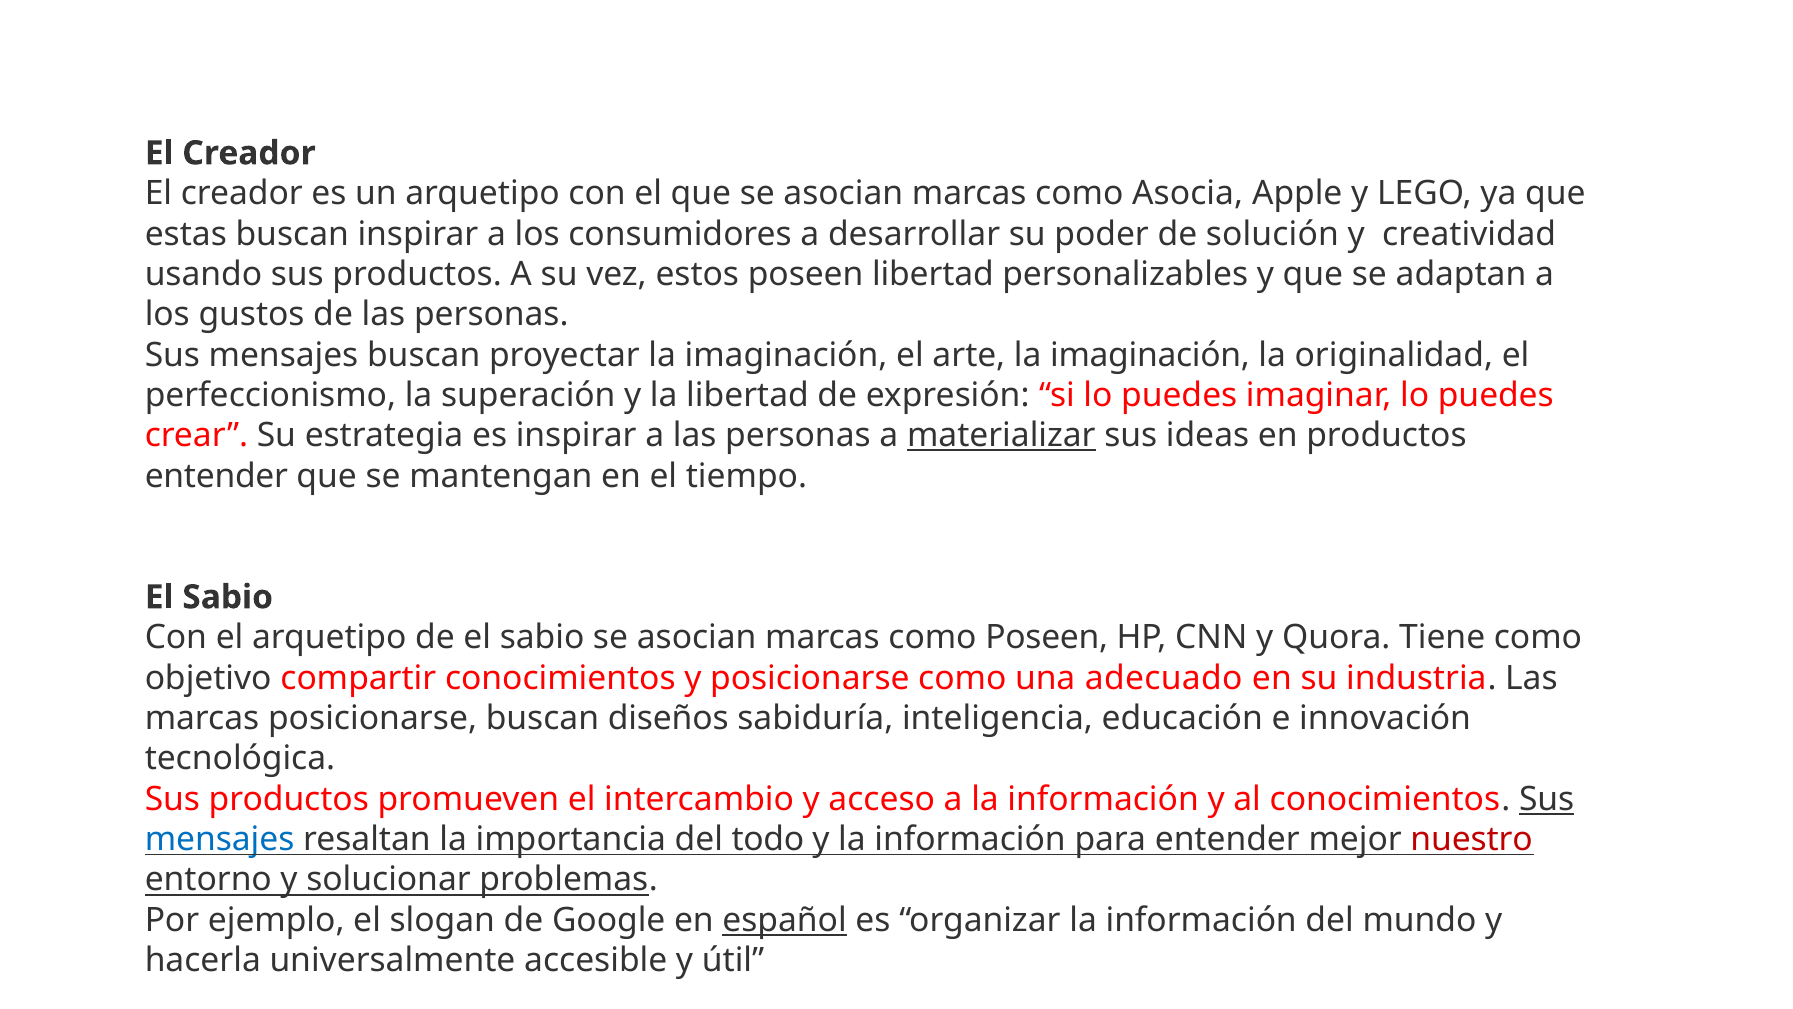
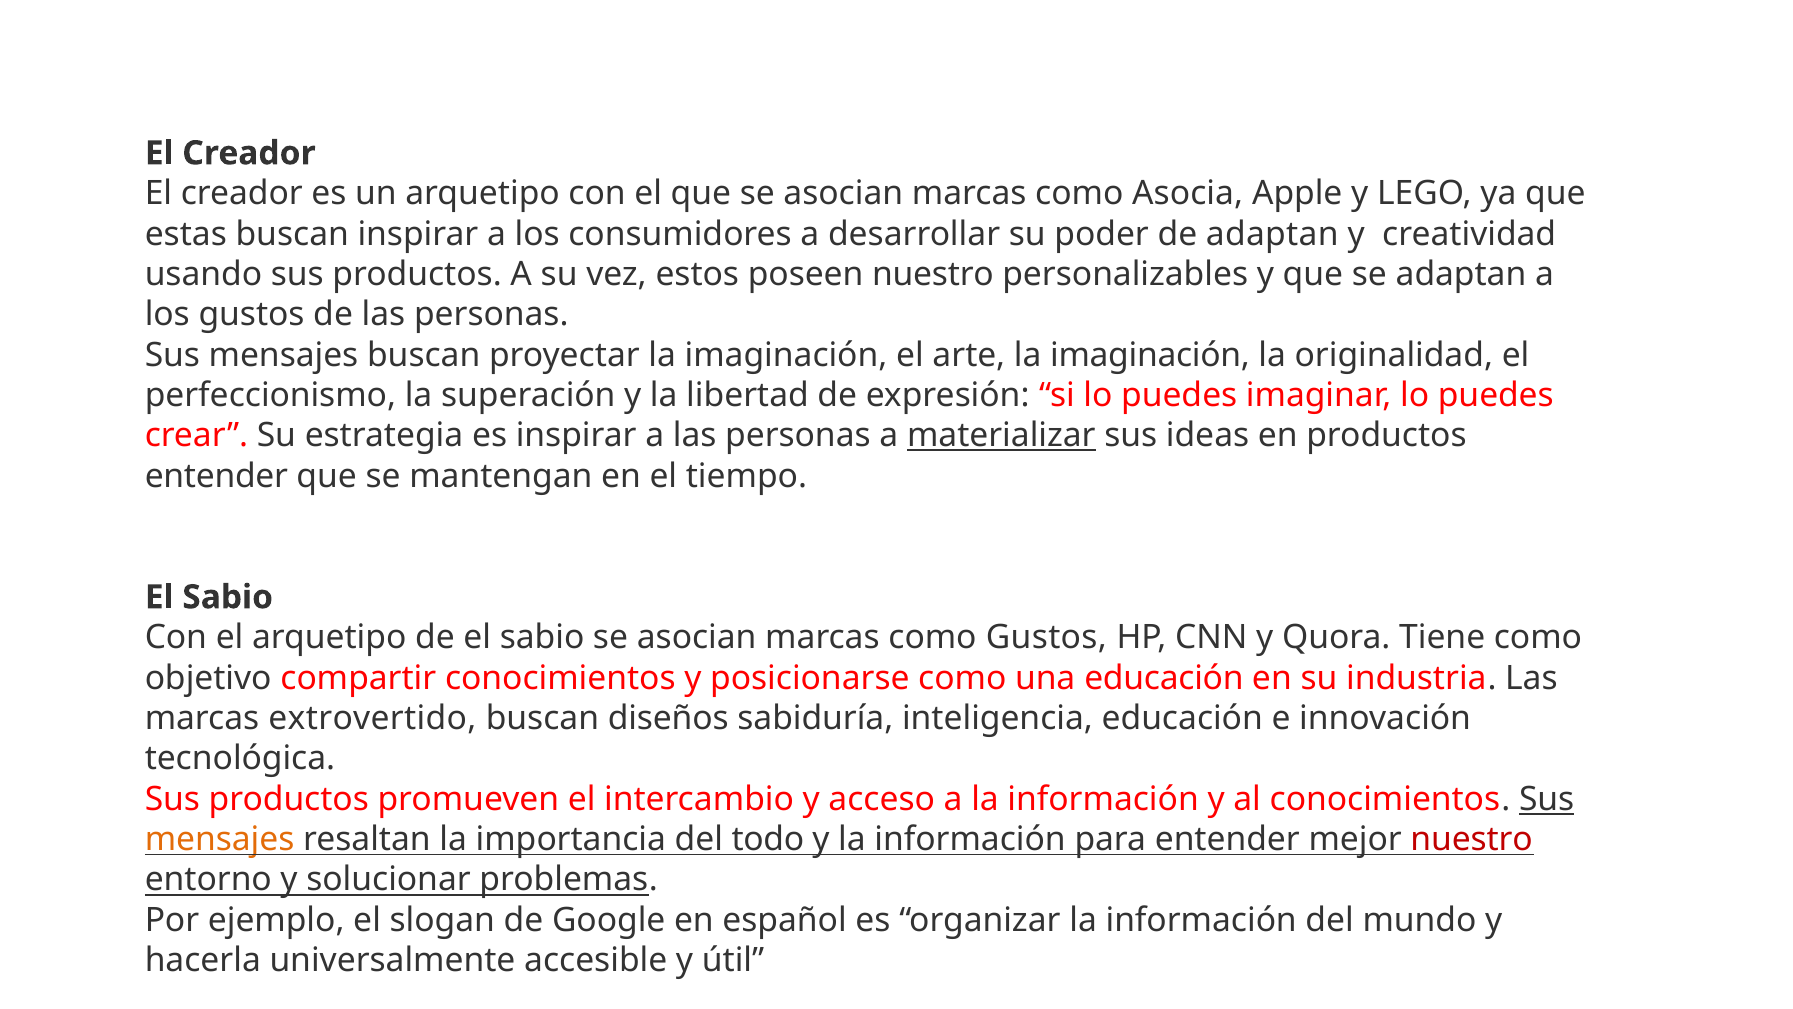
de solución: solución -> adaptan
poseen libertad: libertad -> nuestro
como Poseen: Poseen -> Gustos
una adecuado: adecuado -> educación
marcas posicionarse: posicionarse -> extrovertido
mensajes at (220, 839) colour: blue -> orange
español underline: present -> none
